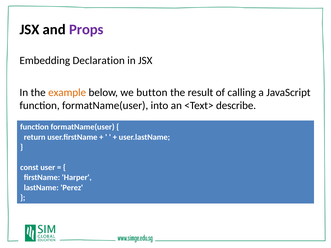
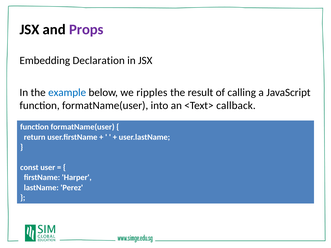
example colour: orange -> blue
button: button -> ripples
describe: describe -> callback
